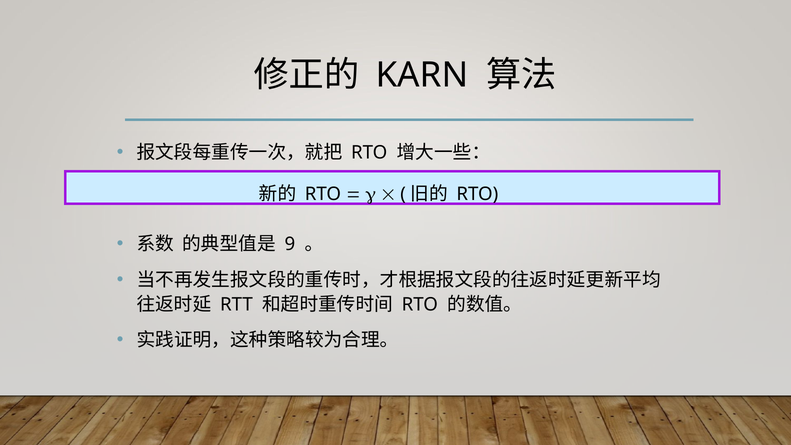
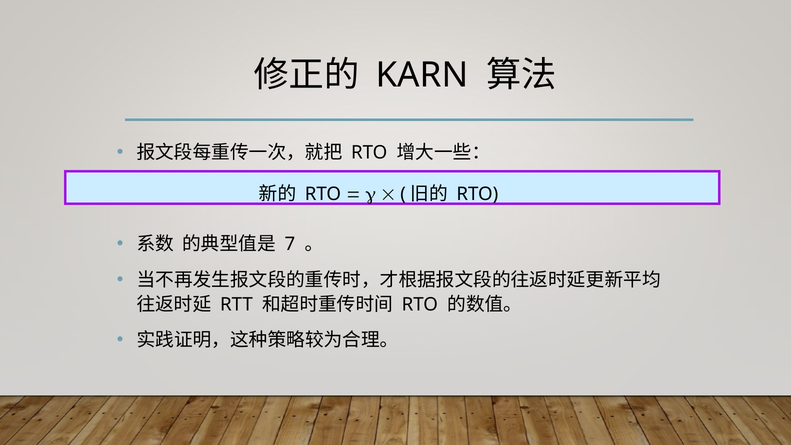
9: 9 -> 7
